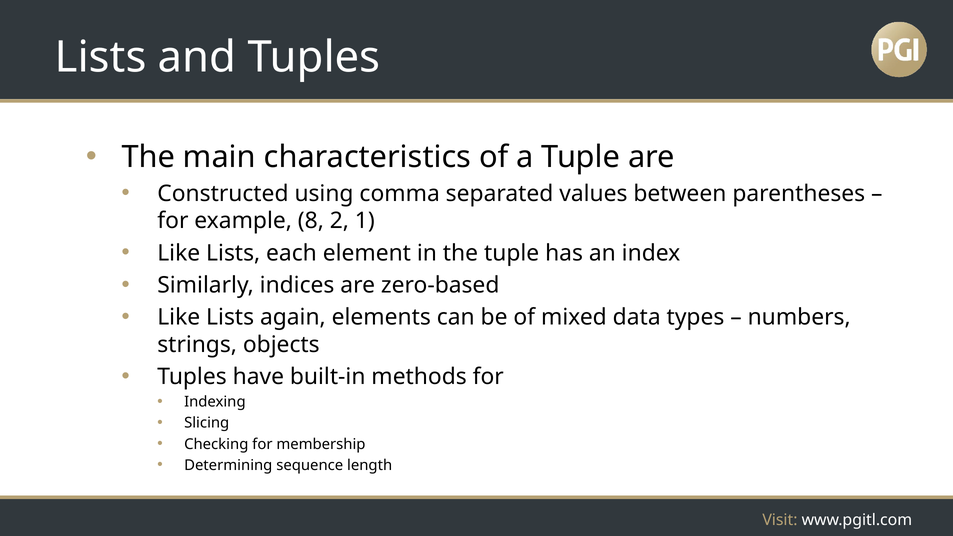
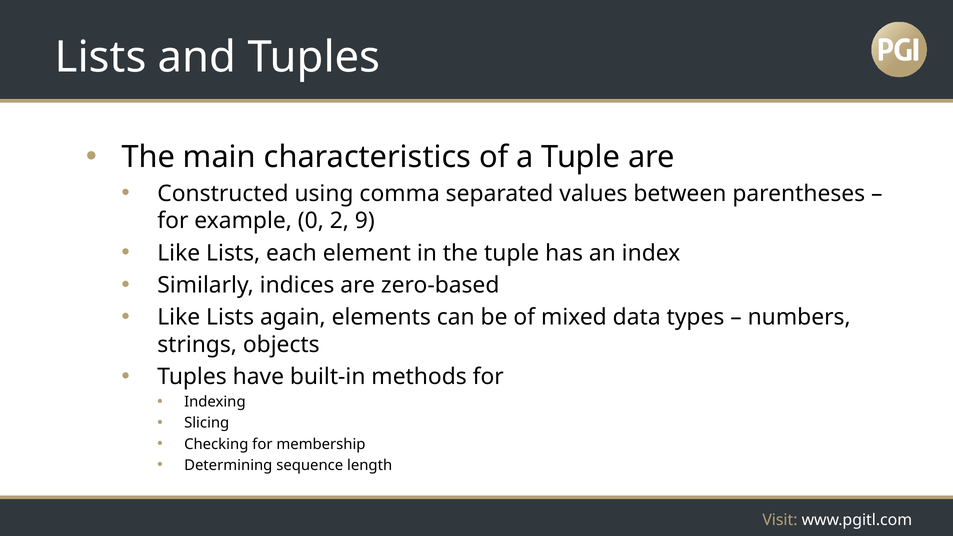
8: 8 -> 0
1: 1 -> 9
